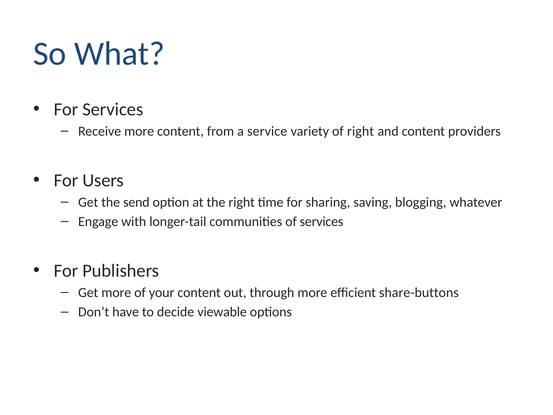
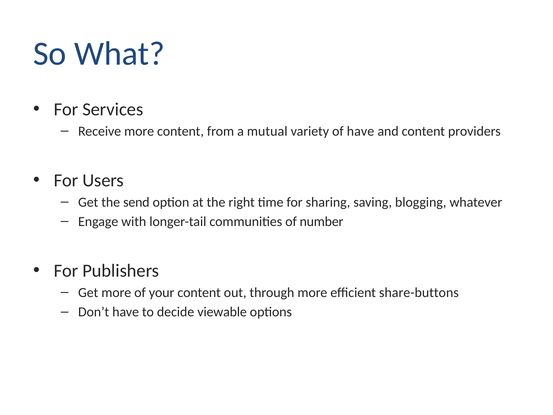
service: service -> mutual
of right: right -> have
of services: services -> number
